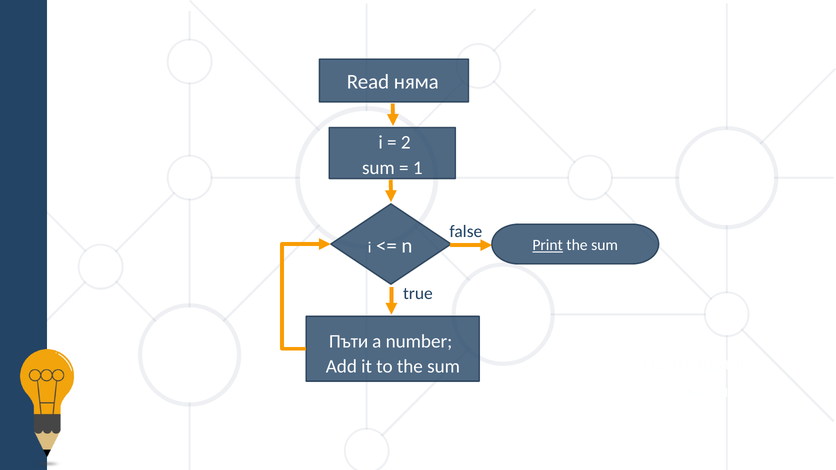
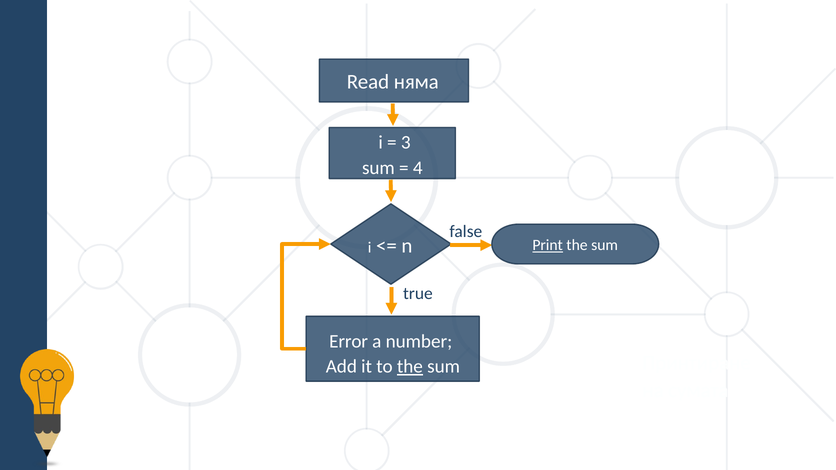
2: 2 -> 3
1: 1 -> 4
Пъти: Пъти -> Error
the at (410, 367) underline: none -> present
